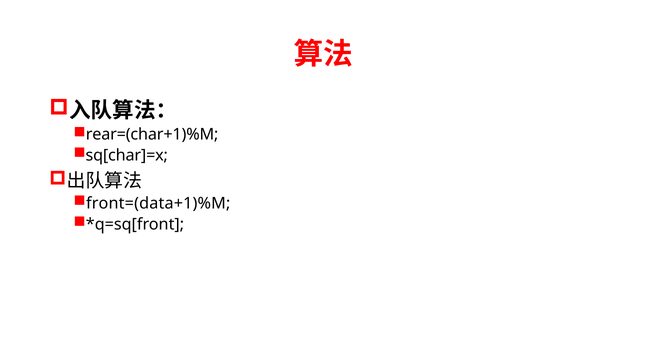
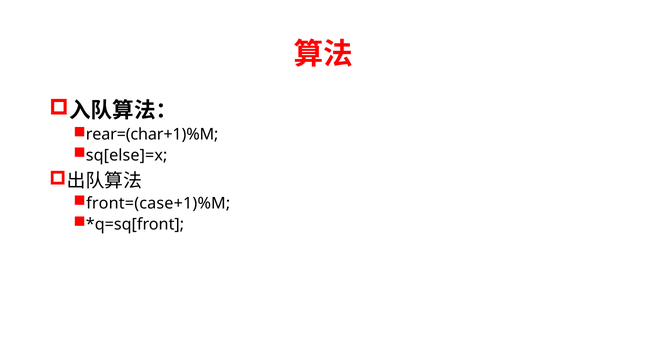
sq[char]=x: sq[char]=x -> sq[else]=x
front=(data+1)%M: front=(data+1)%M -> front=(case+1)%M
